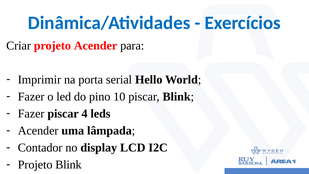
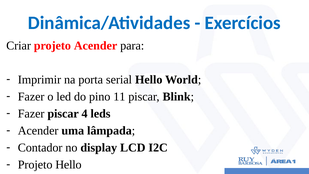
10: 10 -> 11
Projeto Blink: Blink -> Hello
